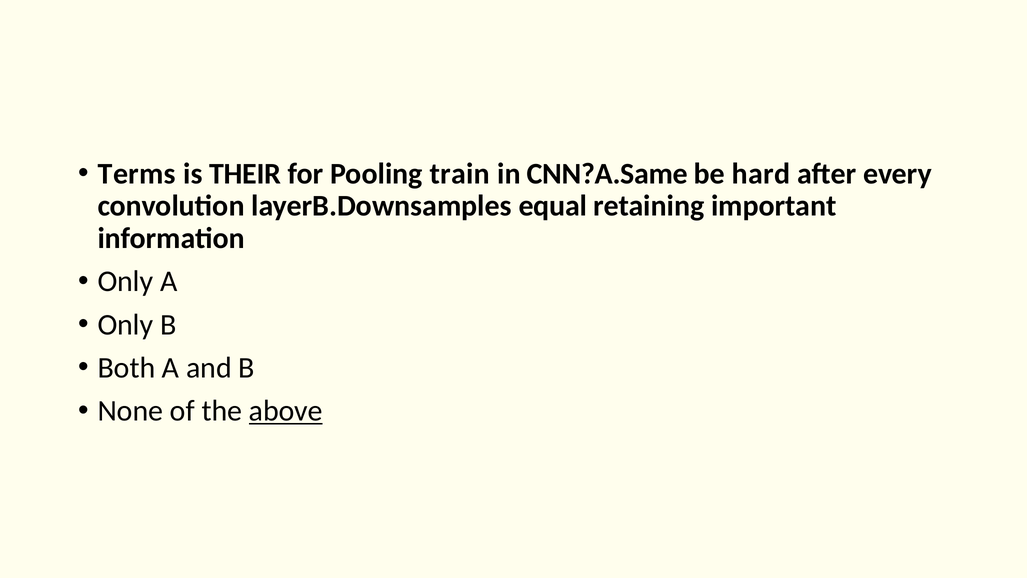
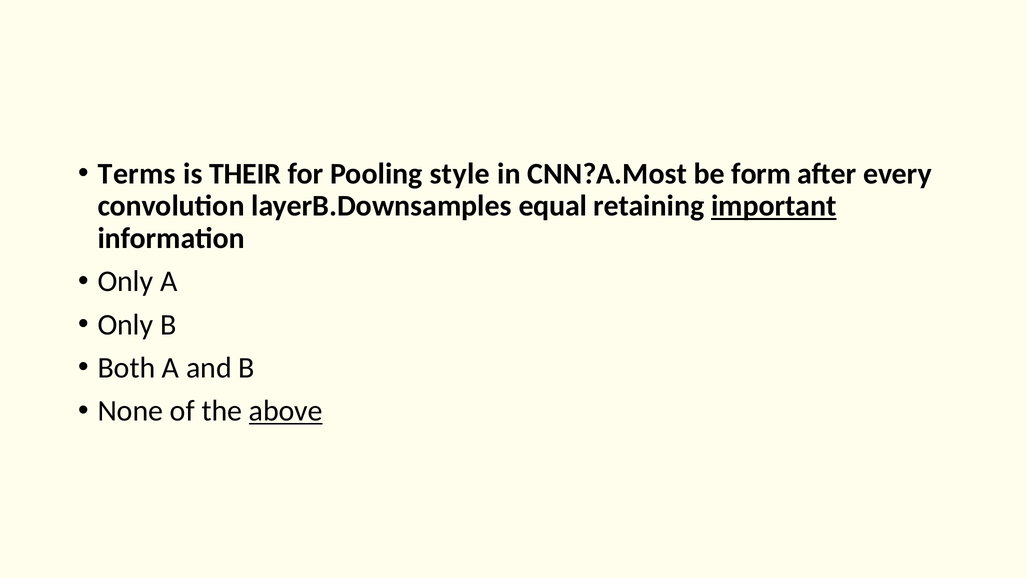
train: train -> style
CNN?A.Same: CNN?A.Same -> CNN?A.Most
hard: hard -> form
important underline: none -> present
